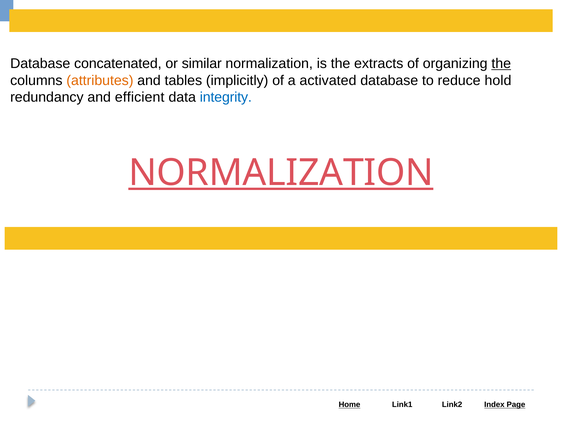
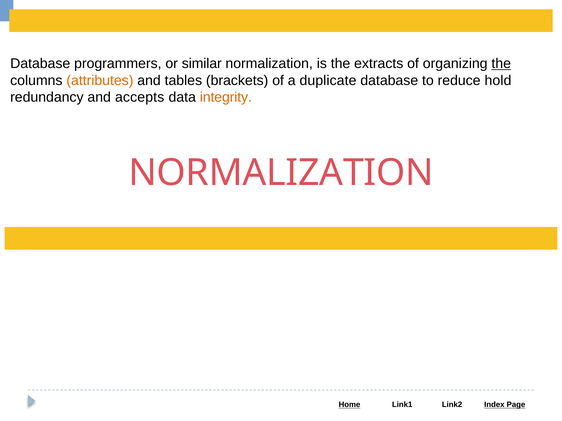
concatenated: concatenated -> programmers
implicitly: implicitly -> brackets
activated: activated -> duplicate
efficient: efficient -> accepts
integrity colour: blue -> orange
NORMALIZATION at (281, 173) underline: present -> none
